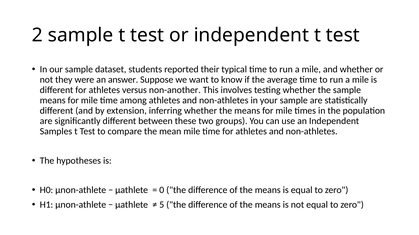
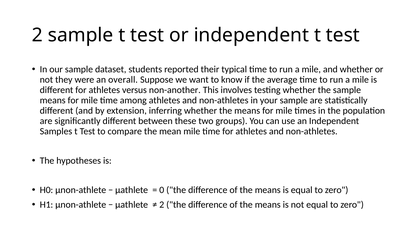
answer: answer -> overall
5 at (162, 205): 5 -> 2
